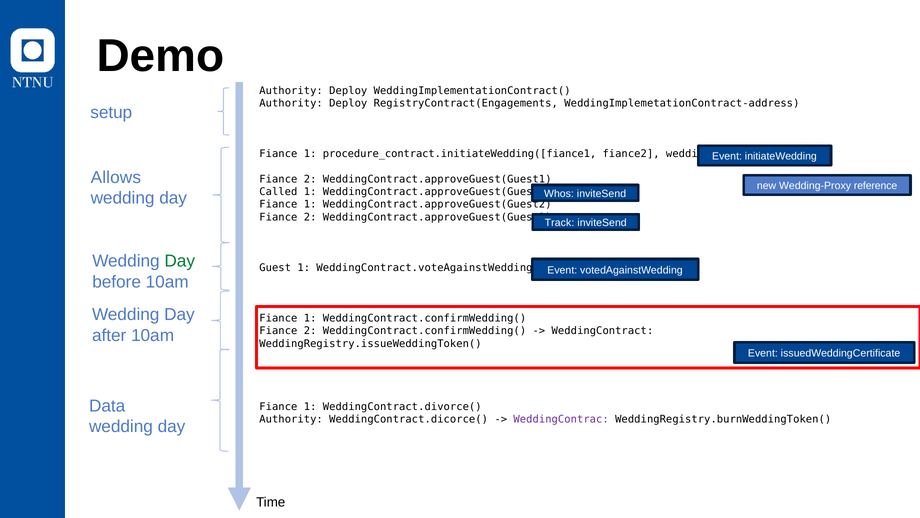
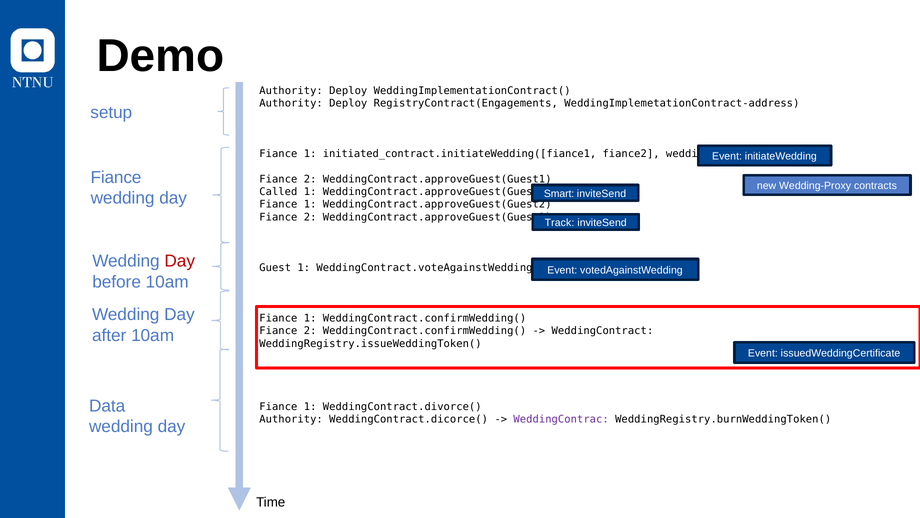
procedure_contract.initiateWedding([fiance1: procedure_contract.initiateWedding([fiance1 -> initiated_contract.initiateWedding([fiance1
Allows at (116, 177): Allows -> Fiance
reference: reference -> contracts
Whos: Whos -> Smart
Day at (180, 261) colour: green -> red
